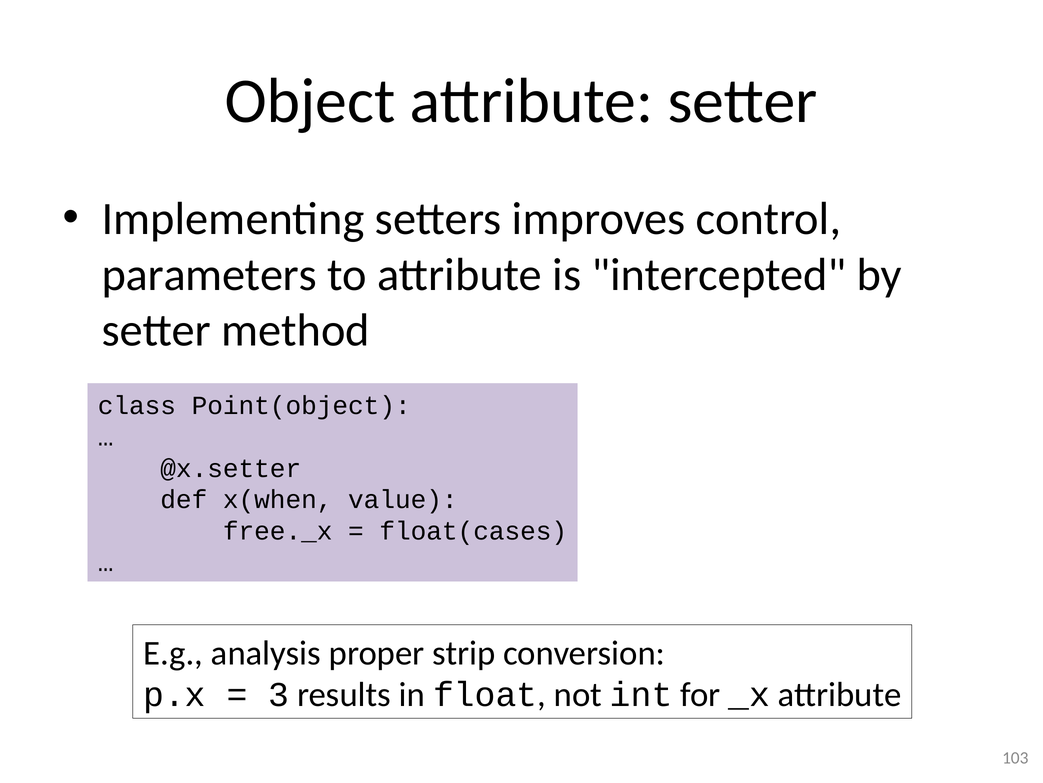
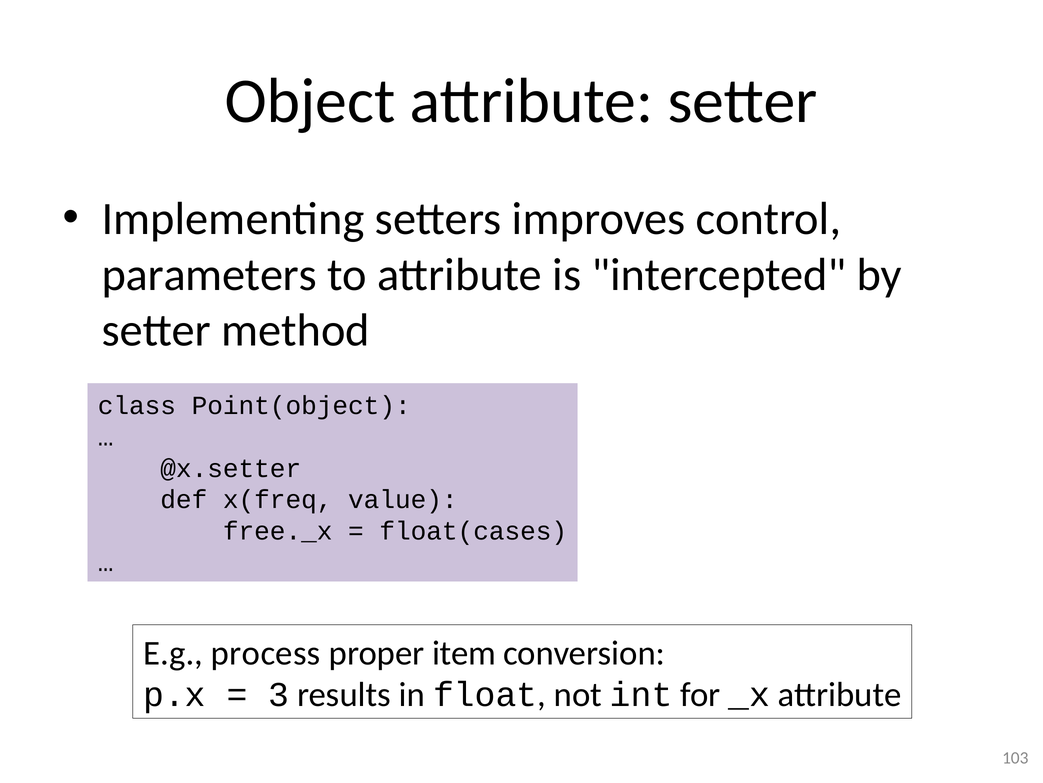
x(when: x(when -> x(freq
analysis: analysis -> process
strip: strip -> item
